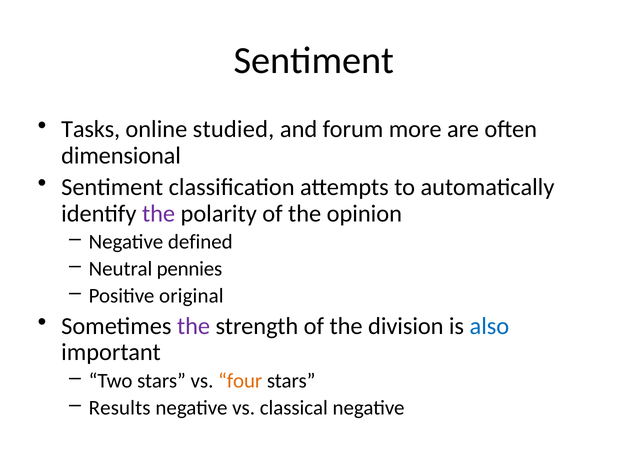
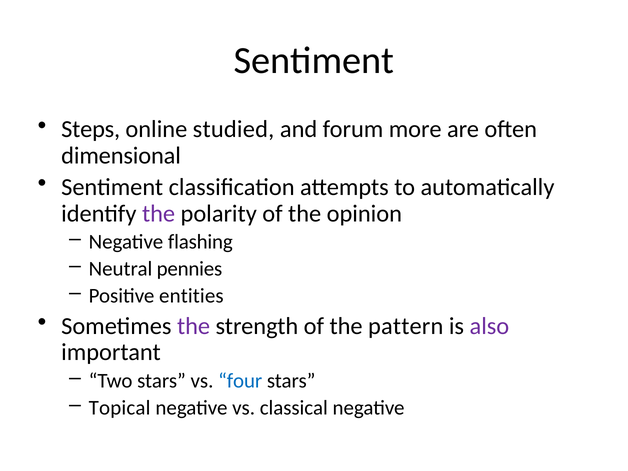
Tasks: Tasks -> Steps
defined: defined -> flashing
original: original -> entities
division: division -> pattern
also colour: blue -> purple
four colour: orange -> blue
Results: Results -> Topical
